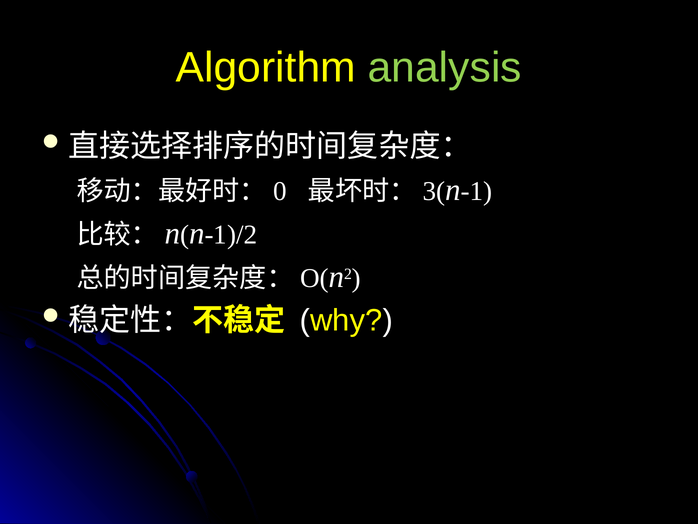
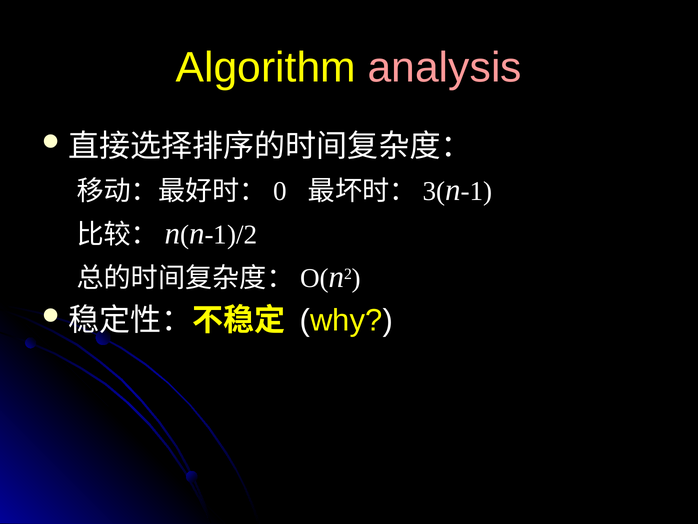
analysis colour: light green -> pink
